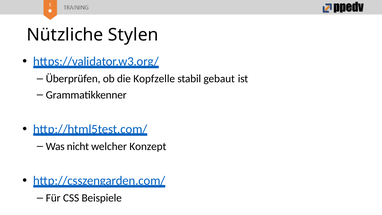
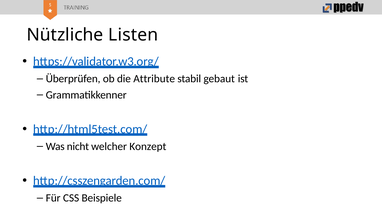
Stylen: Stylen -> Listen
Kopfzelle: Kopfzelle -> Attribute
